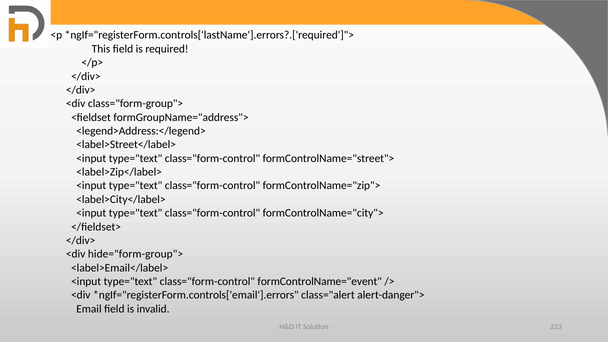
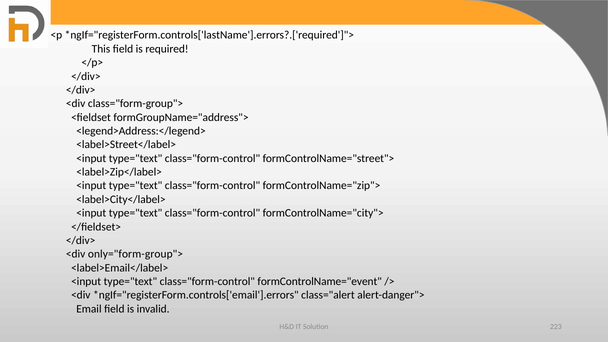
hide="form-group">: hide="form-group"> -> only="form-group">
